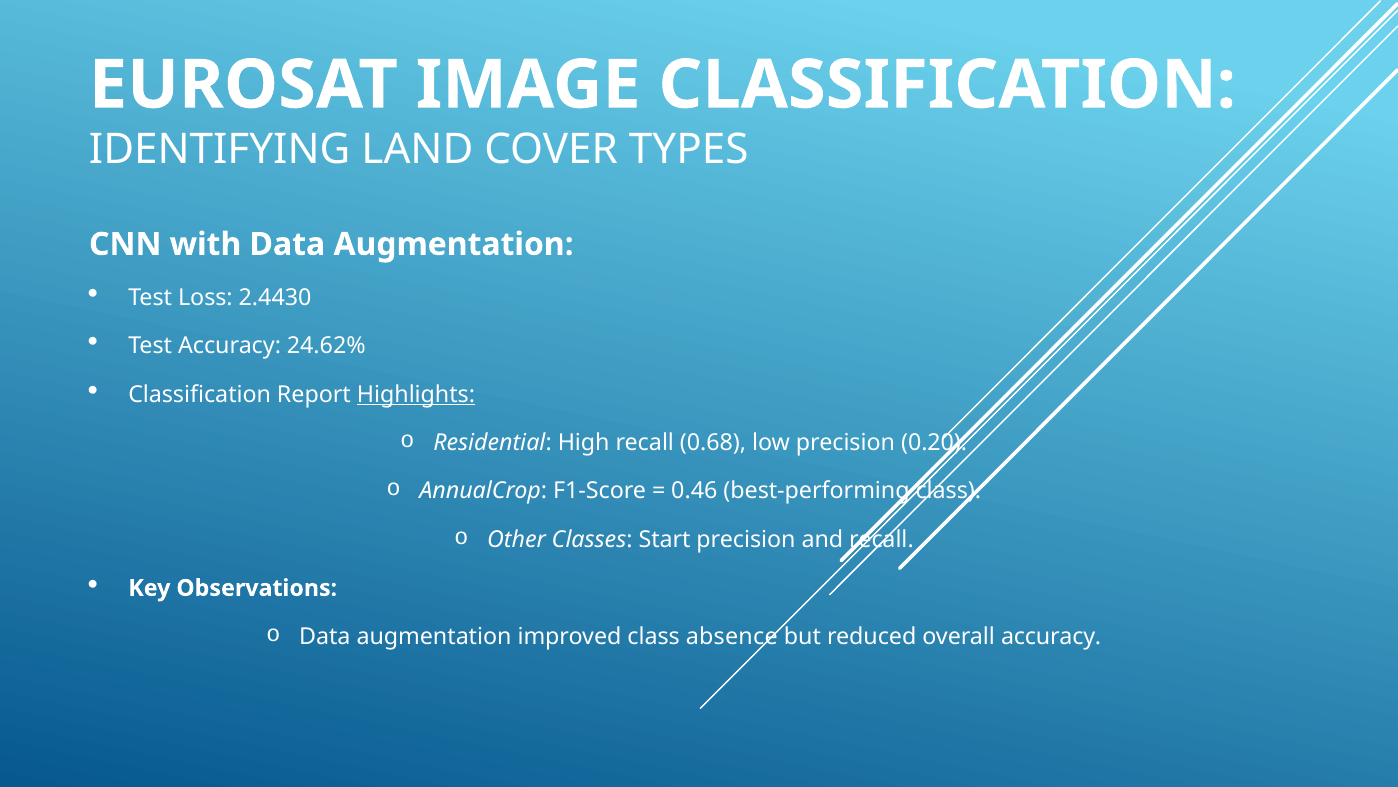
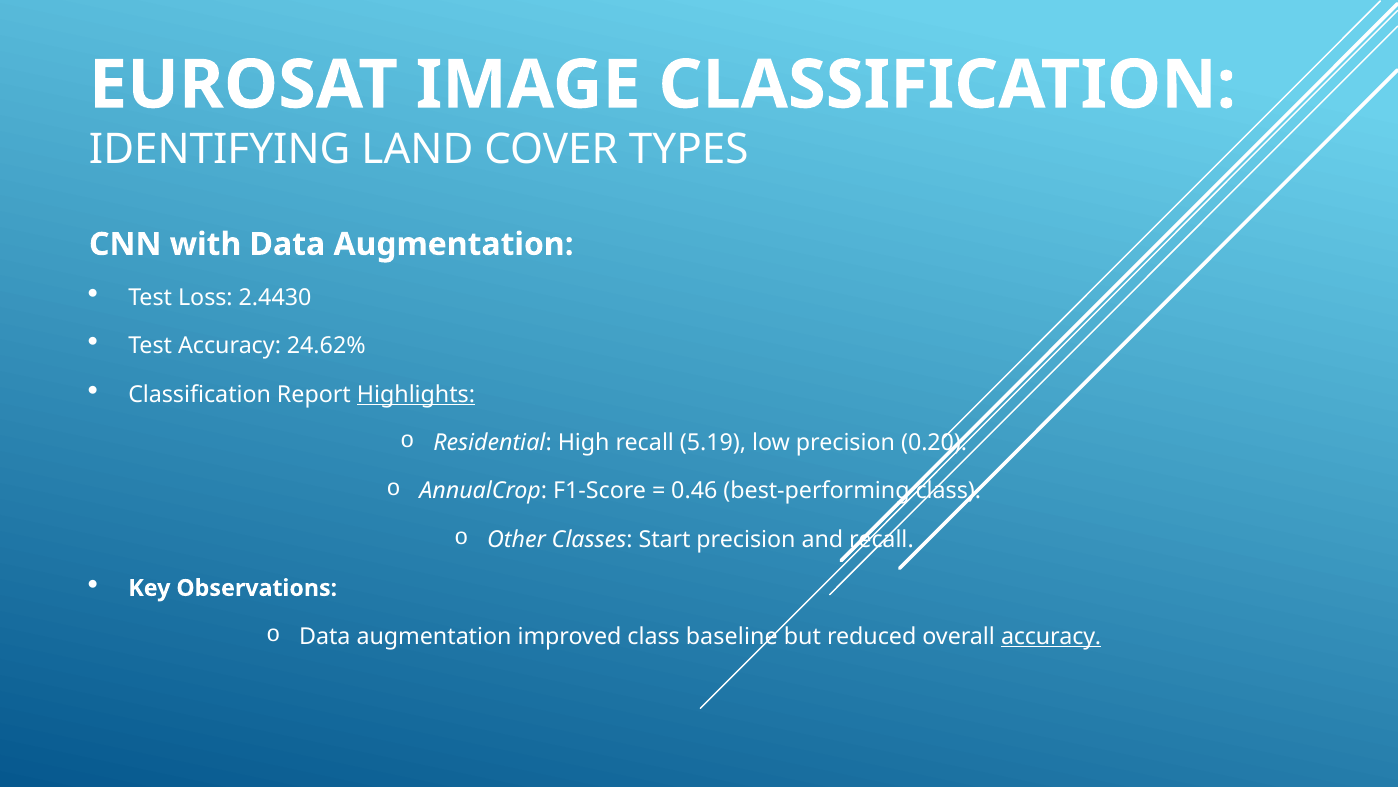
0.68: 0.68 -> 5.19
absence: absence -> baseline
accuracy at (1051, 636) underline: none -> present
